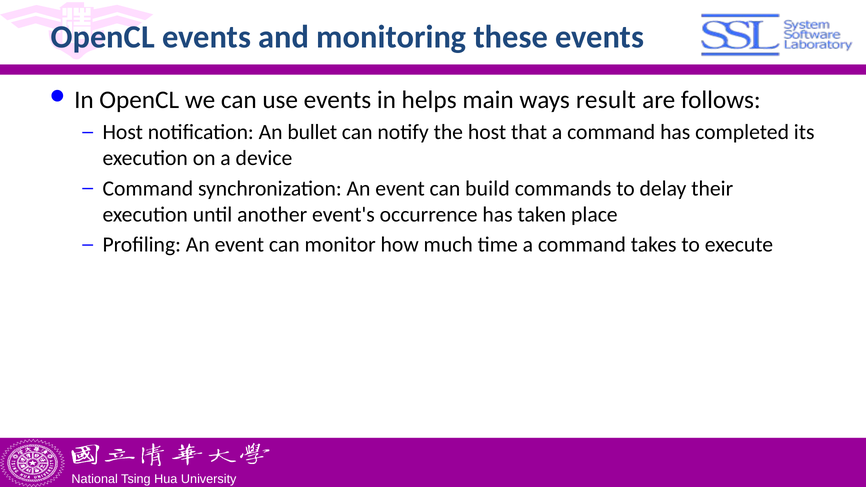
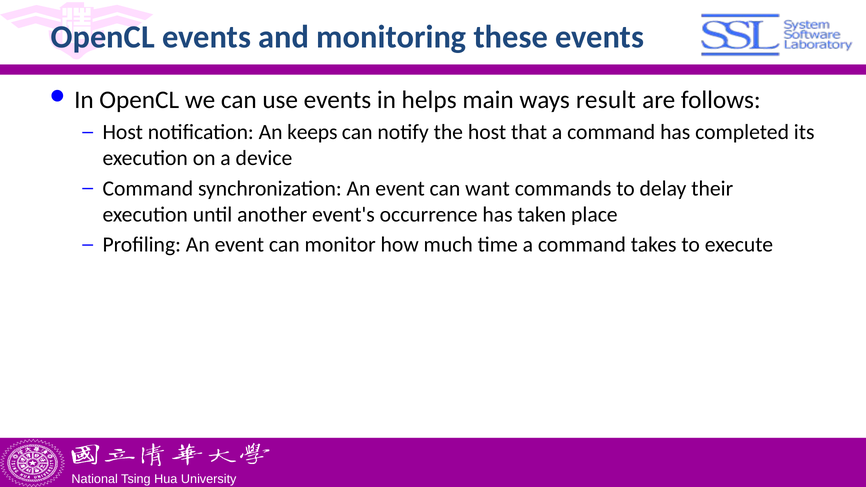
bullet: bullet -> keeps
build: build -> want
